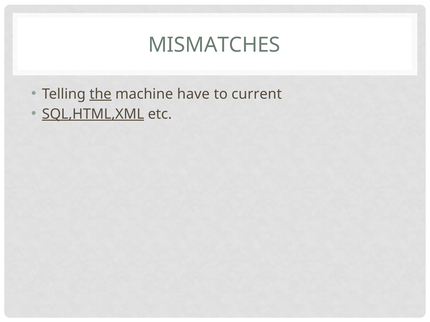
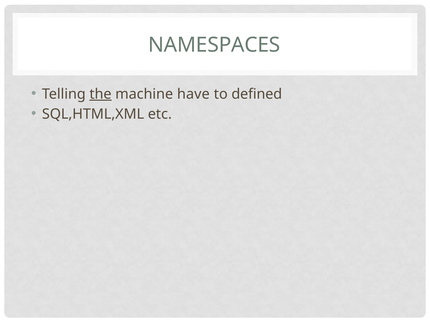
MISMATCHES: MISMATCHES -> NAMESPACES
current: current -> defined
SQL,HTML,XML underline: present -> none
